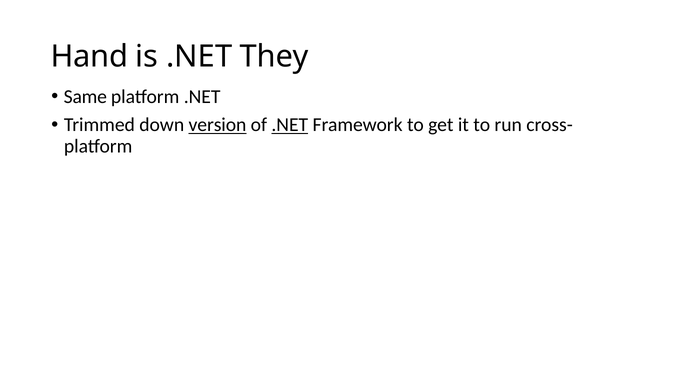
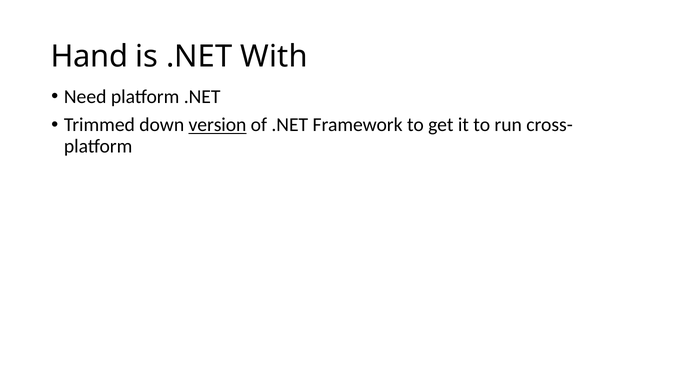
They: They -> With
Same: Same -> Need
.NET at (290, 125) underline: present -> none
